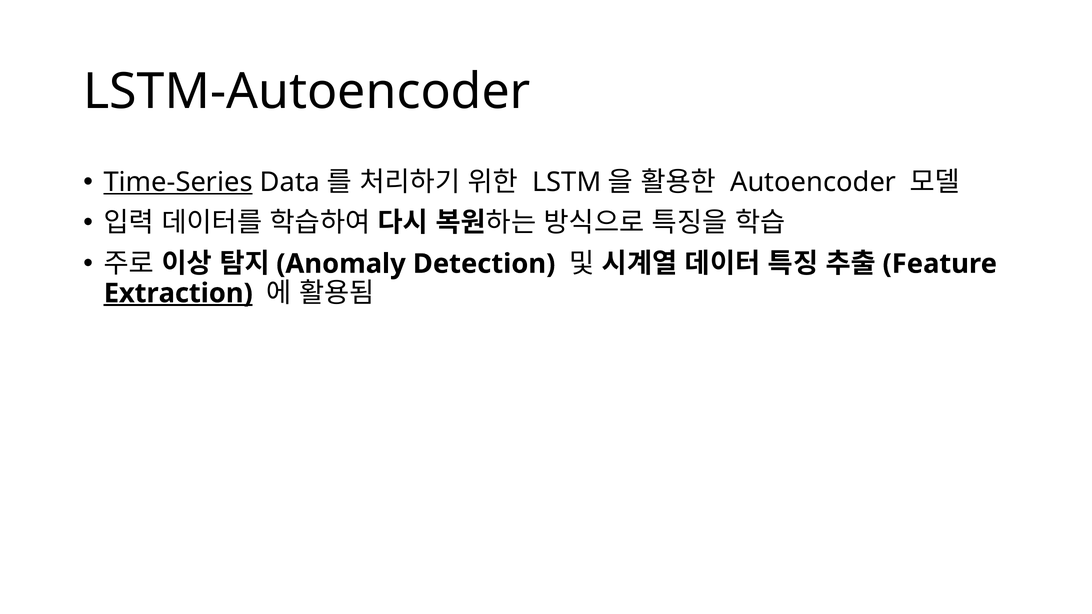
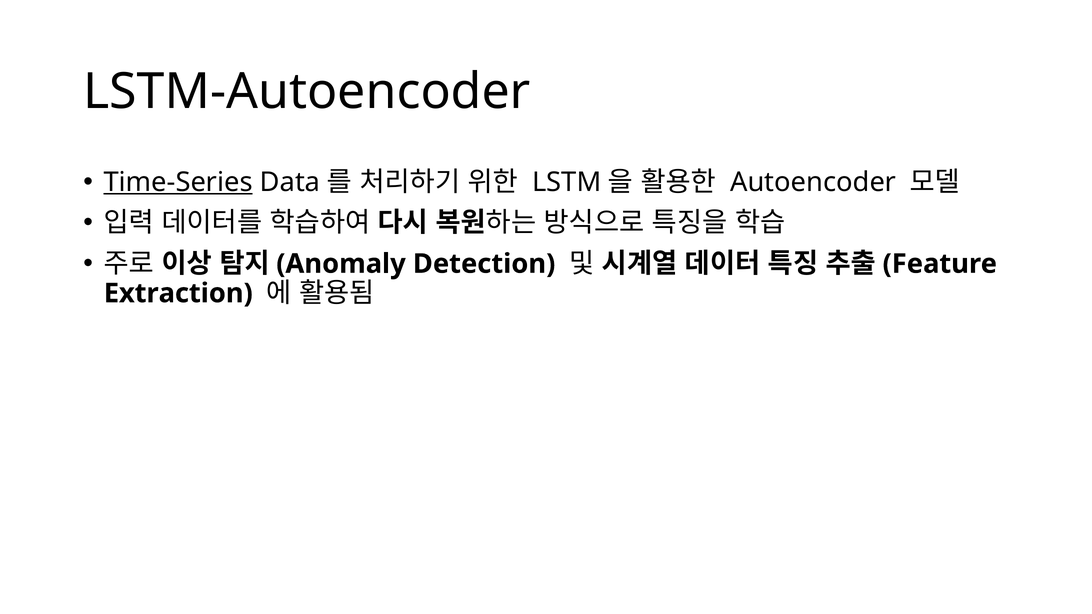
Extraction underline: present -> none
